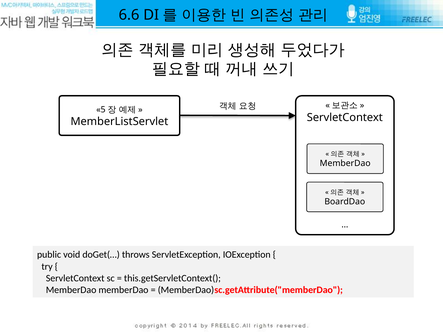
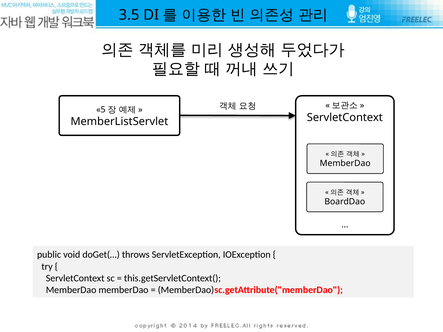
6.6: 6.6 -> 3.5
